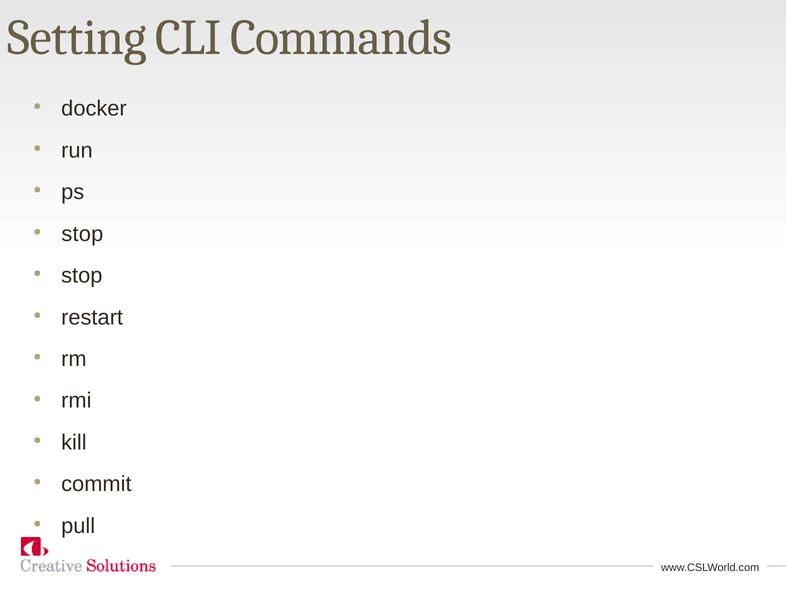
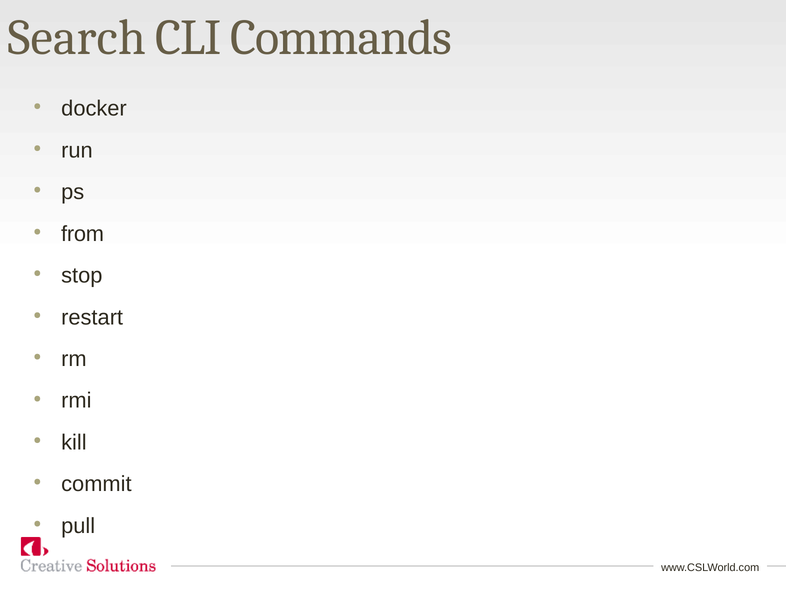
Setting: Setting -> Search
stop at (82, 234): stop -> from
